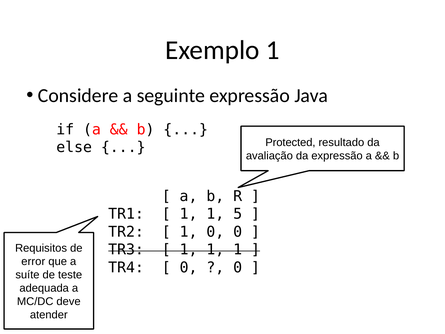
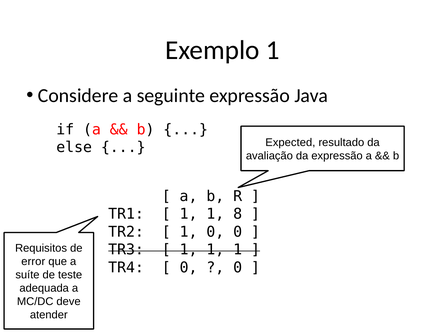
Protected: Protected -> Expected
5: 5 -> 8
